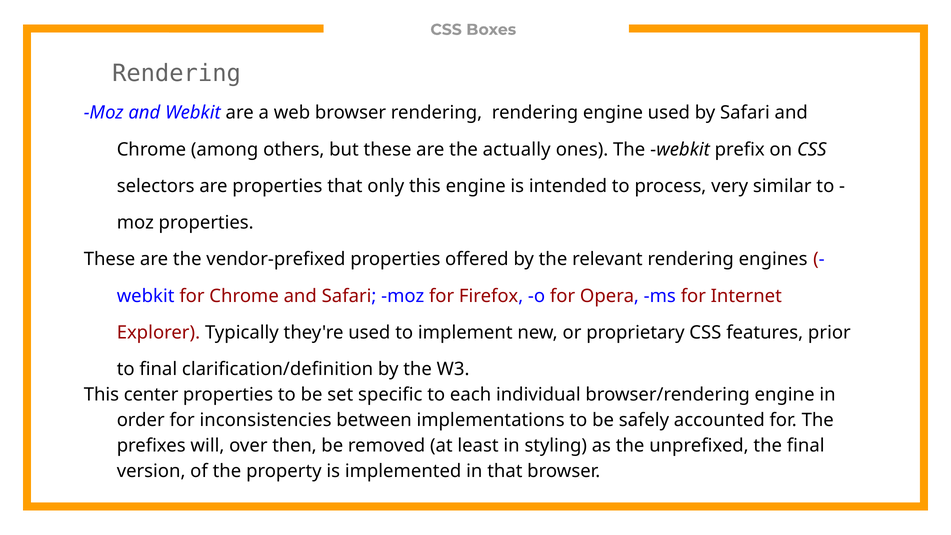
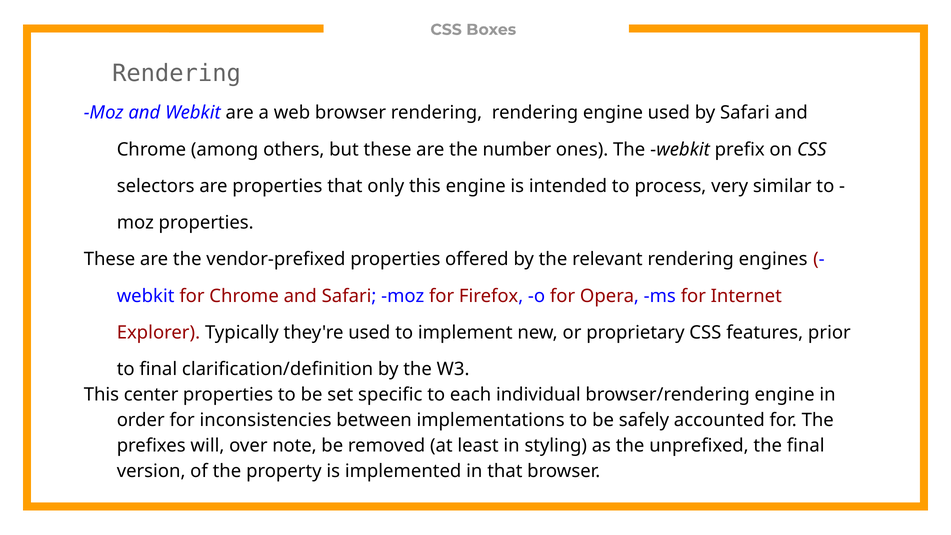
actually: actually -> number
then: then -> note
